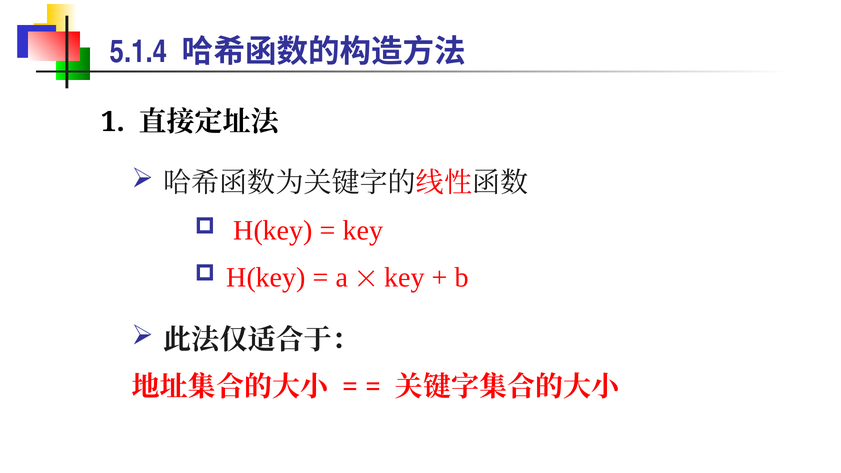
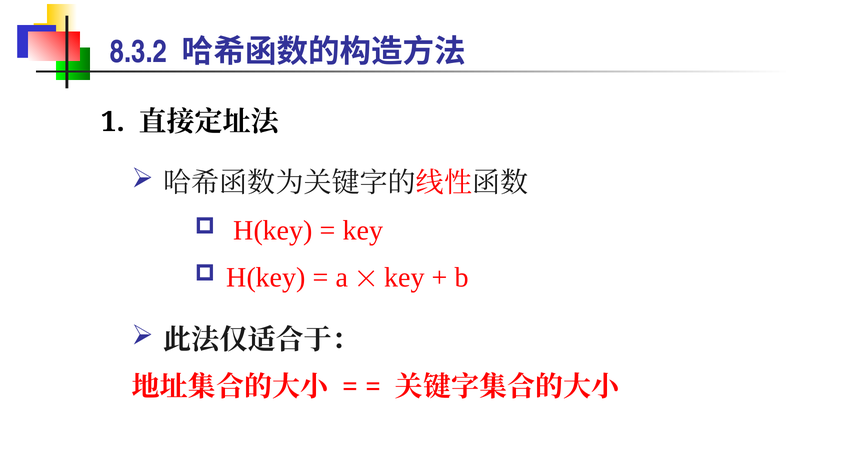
5.1.4: 5.1.4 -> 8.3.2
